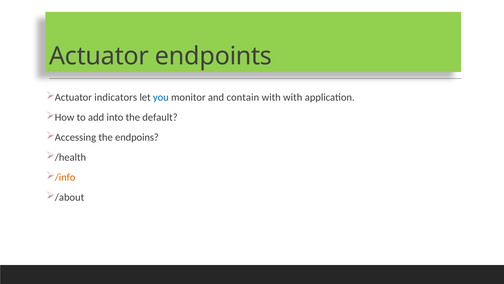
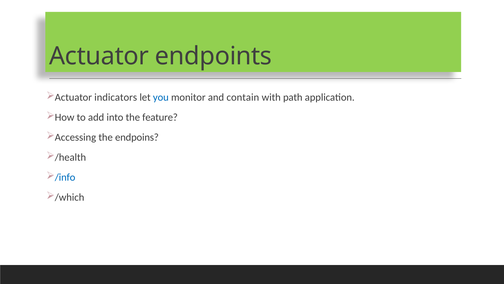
with with: with -> path
default: default -> feature
/info colour: orange -> blue
/about: /about -> /which
